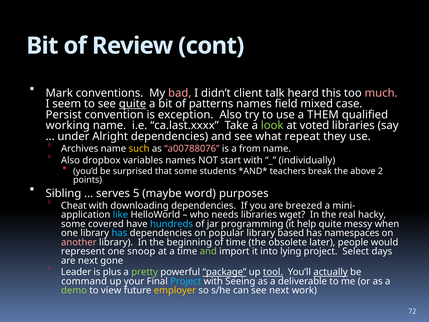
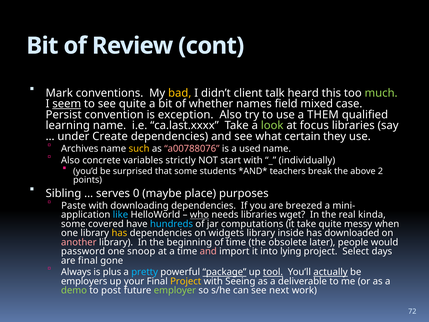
bad colour: pink -> yellow
much colour: pink -> light green
seem underline: none -> present
quite at (133, 104) underline: present -> none
patterns: patterns -> whether
working: working -> learning
voted: voted -> focus
Alright: Alright -> Create
repeat: repeat -> certain
from: from -> used
dropbox: dropbox -> concrete
variables names: names -> strictly
5: 5 -> 0
word: word -> place
Cheat: Cheat -> Paste
who underline: none -> present
hacky: hacky -> kinda
programming: programming -> computations
it help: help -> take
has at (119, 233) colour: light blue -> yellow
popular: popular -> widgets
based: based -> inside
namespaces: namespaces -> downloaded
represent: represent -> password
and at (208, 251) colour: light green -> pink
are next: next -> final
Leader: Leader -> Always
pretty colour: light green -> light blue
command: command -> employers
Project at (186, 281) colour: light blue -> yellow
view: view -> post
employer colour: yellow -> light green
